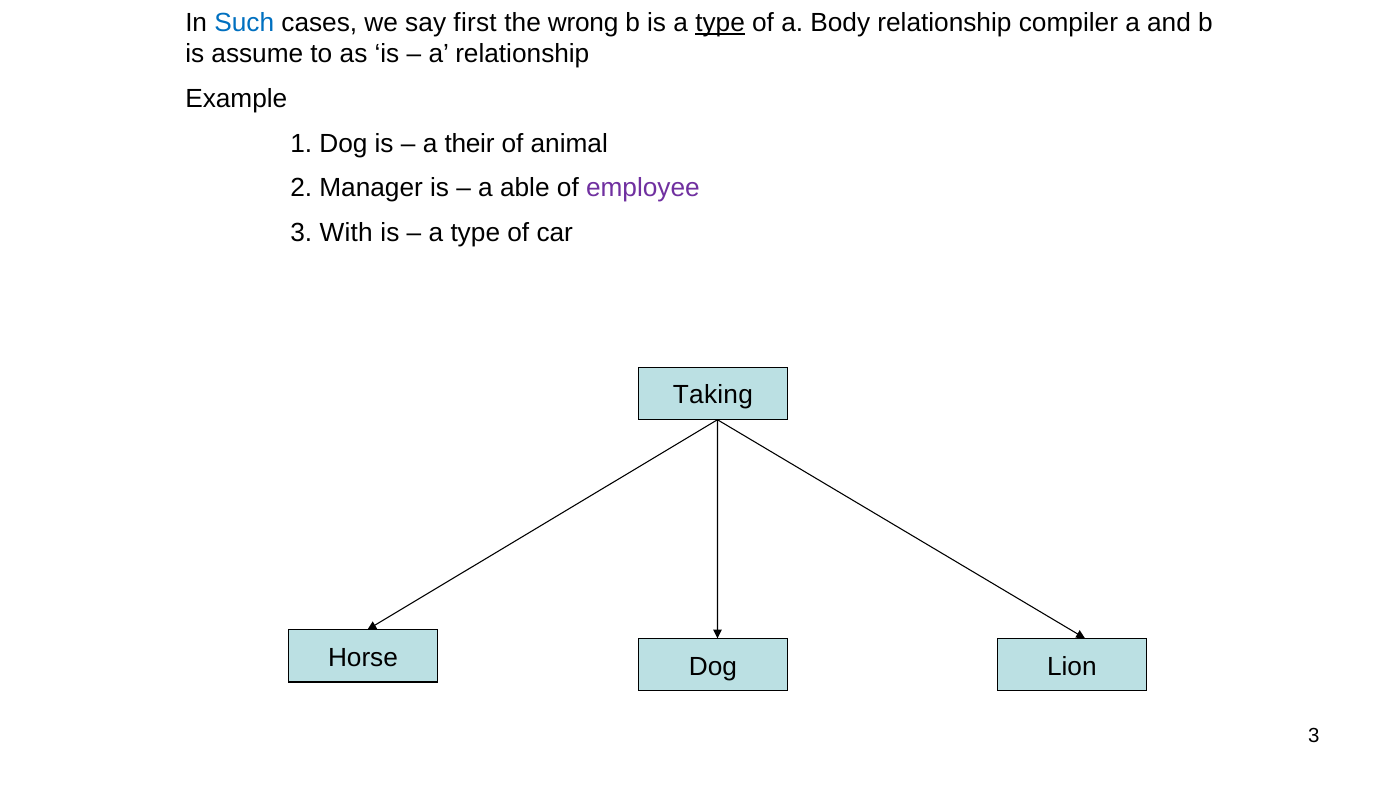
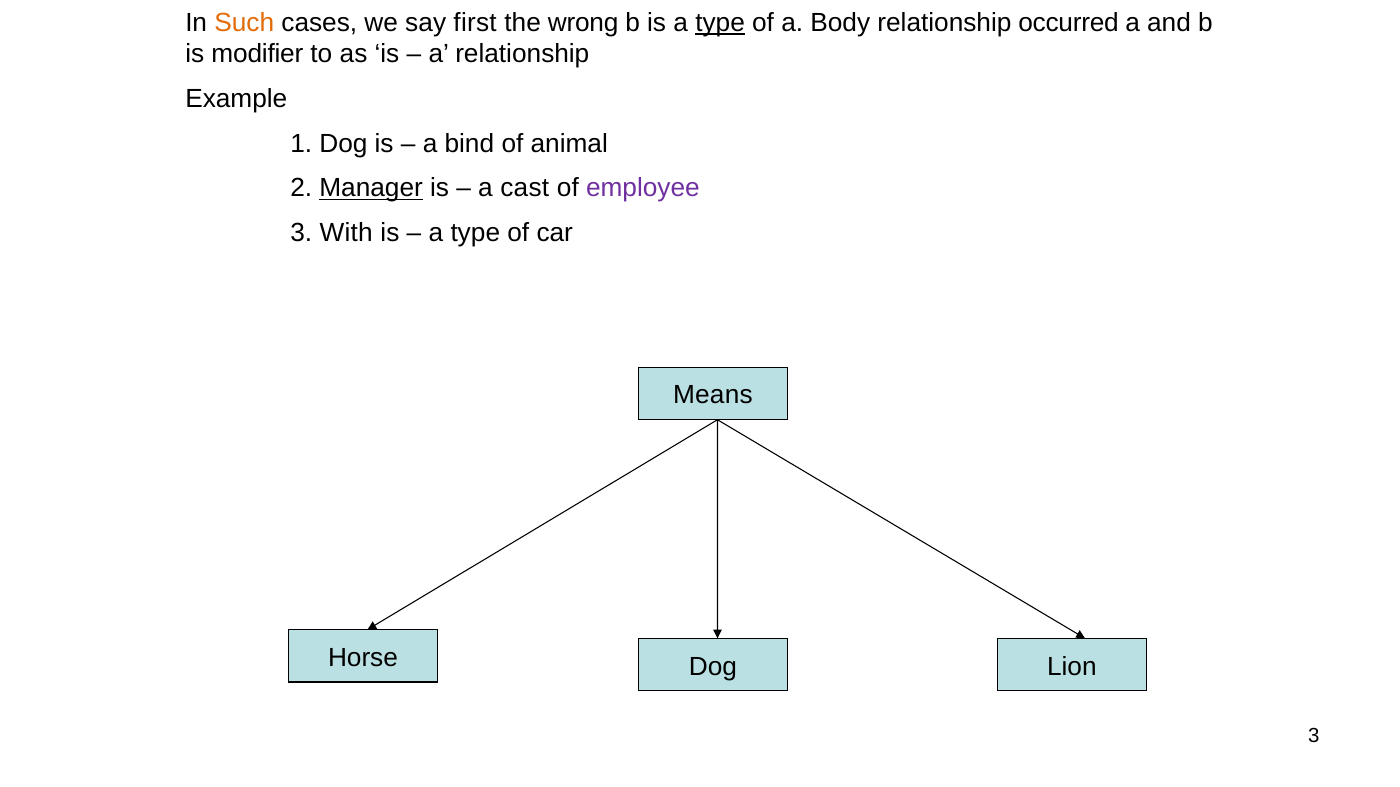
Such colour: blue -> orange
compiler: compiler -> occurred
assume: assume -> modifier
their: their -> bind
Manager underline: none -> present
able: able -> cast
Taking: Taking -> Means
